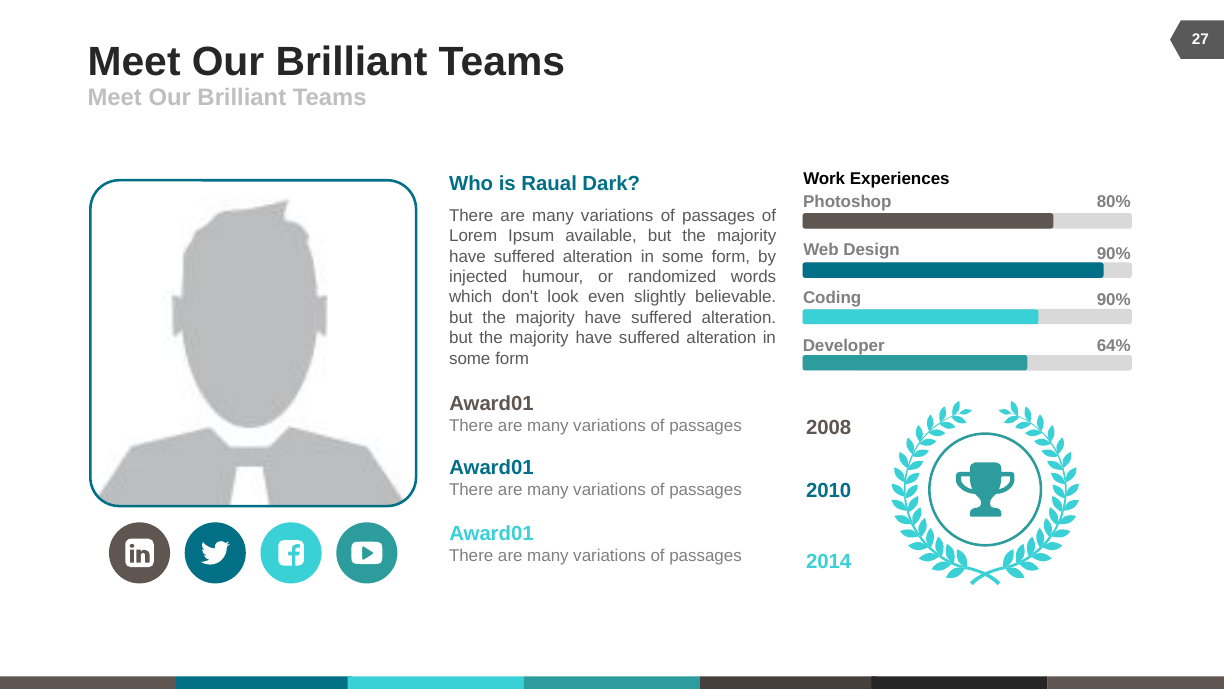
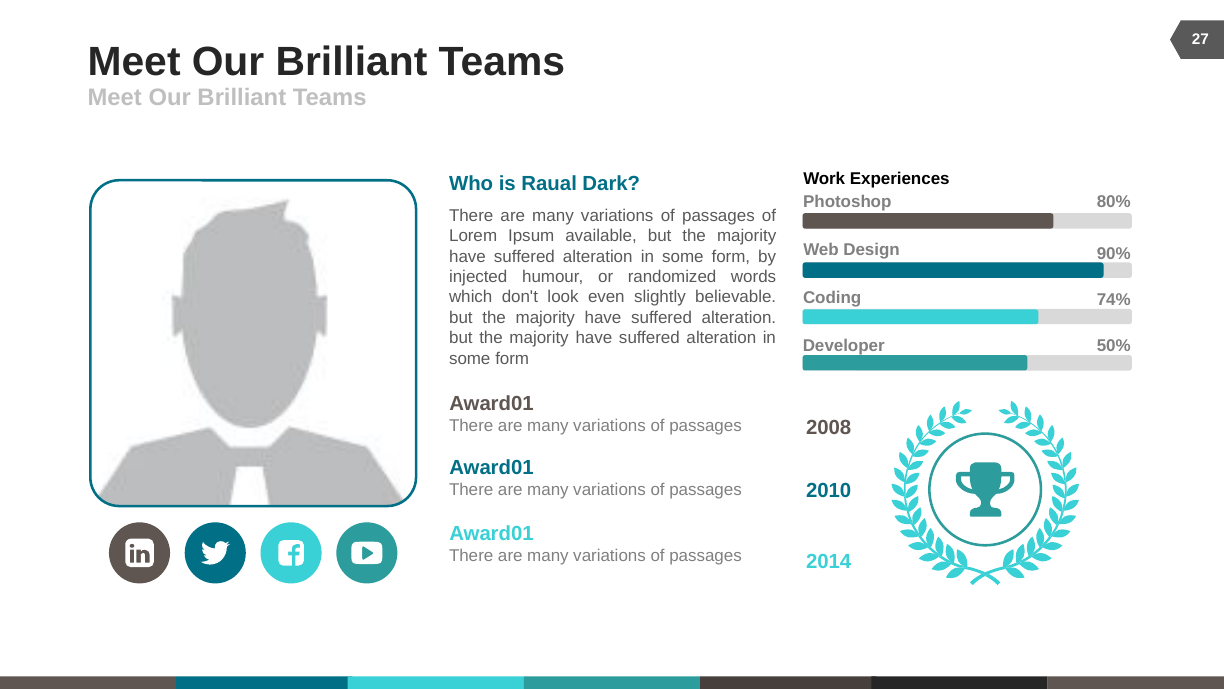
Coding 90%: 90% -> 74%
64%: 64% -> 50%
